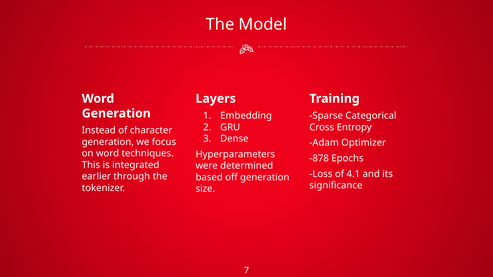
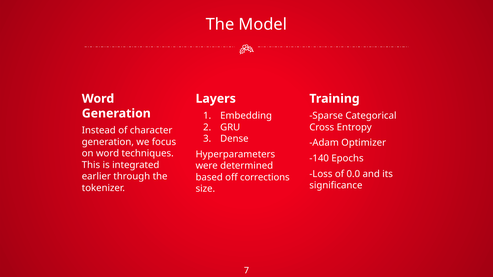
-878: -878 -> -140
4.1: 4.1 -> 0.0
off generation: generation -> corrections
